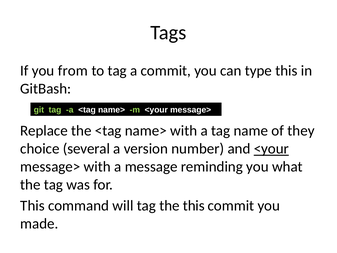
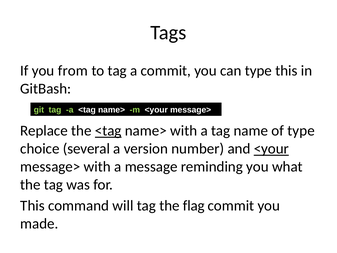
<tag at (108, 131) underline: none -> present
of they: they -> type
the this: this -> flag
